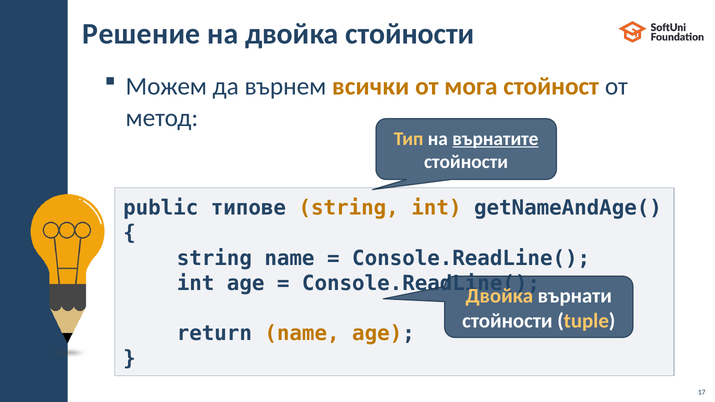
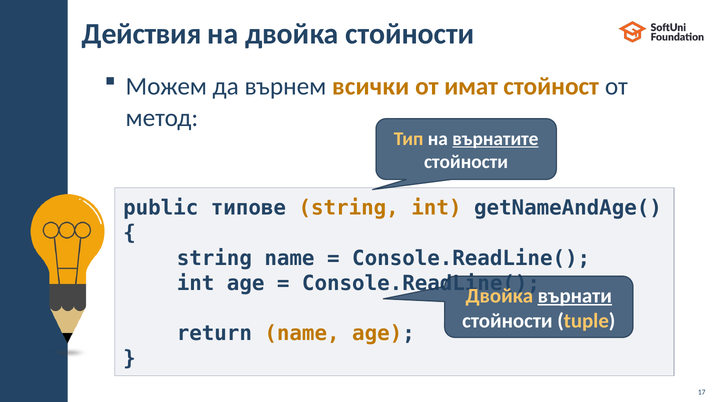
Решение: Решение -> Действия
мога: мога -> имат
върнати underline: none -> present
